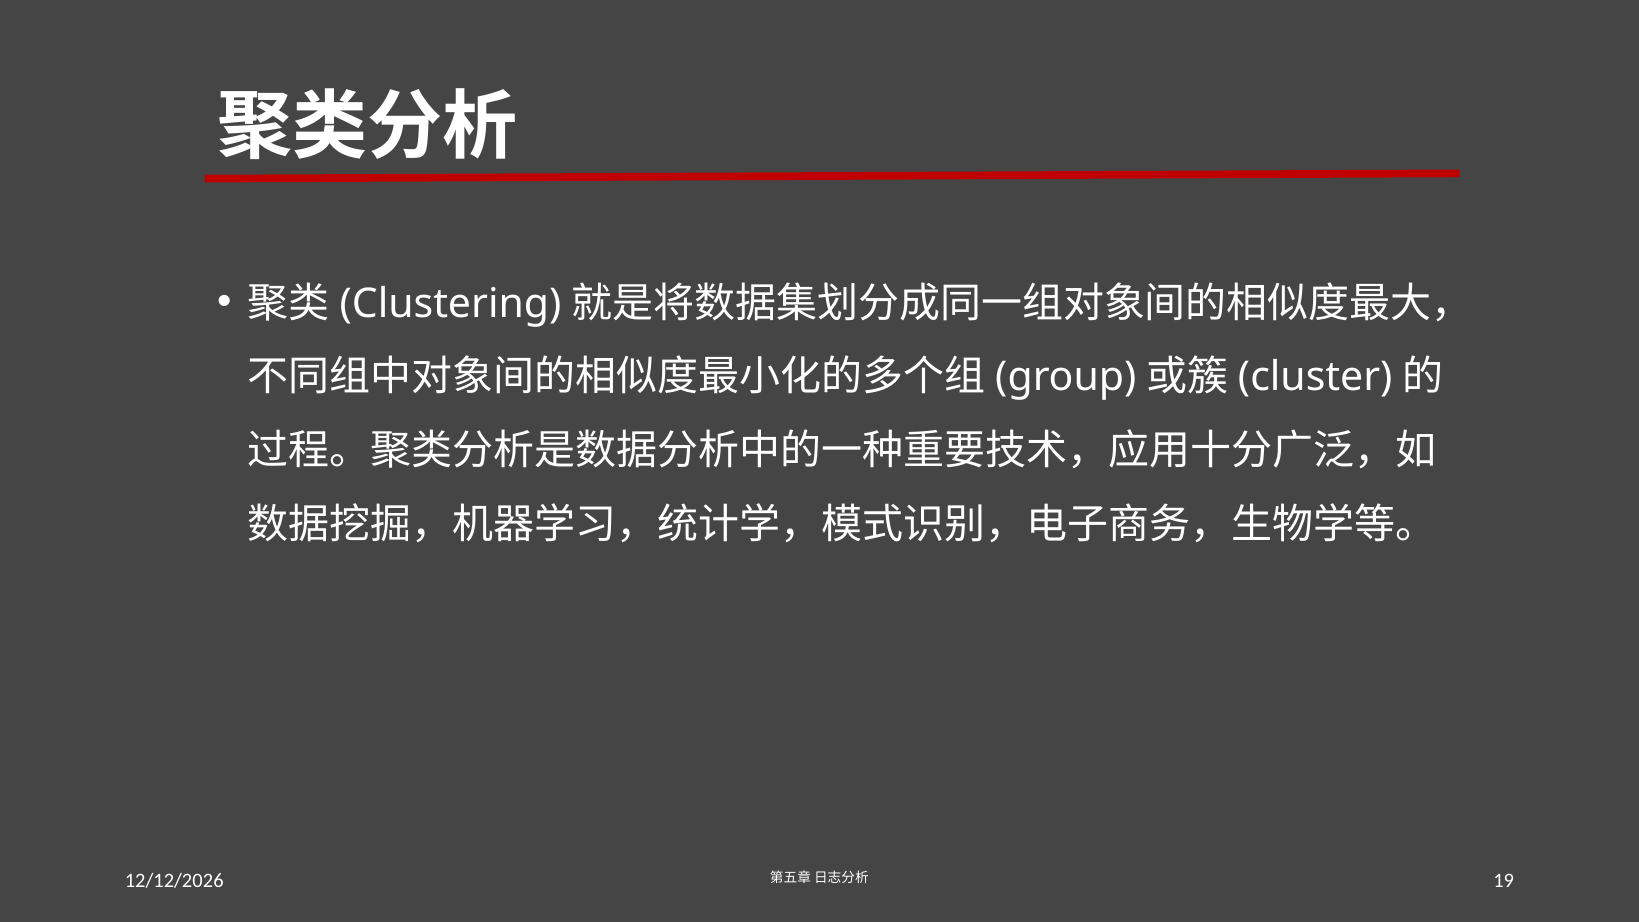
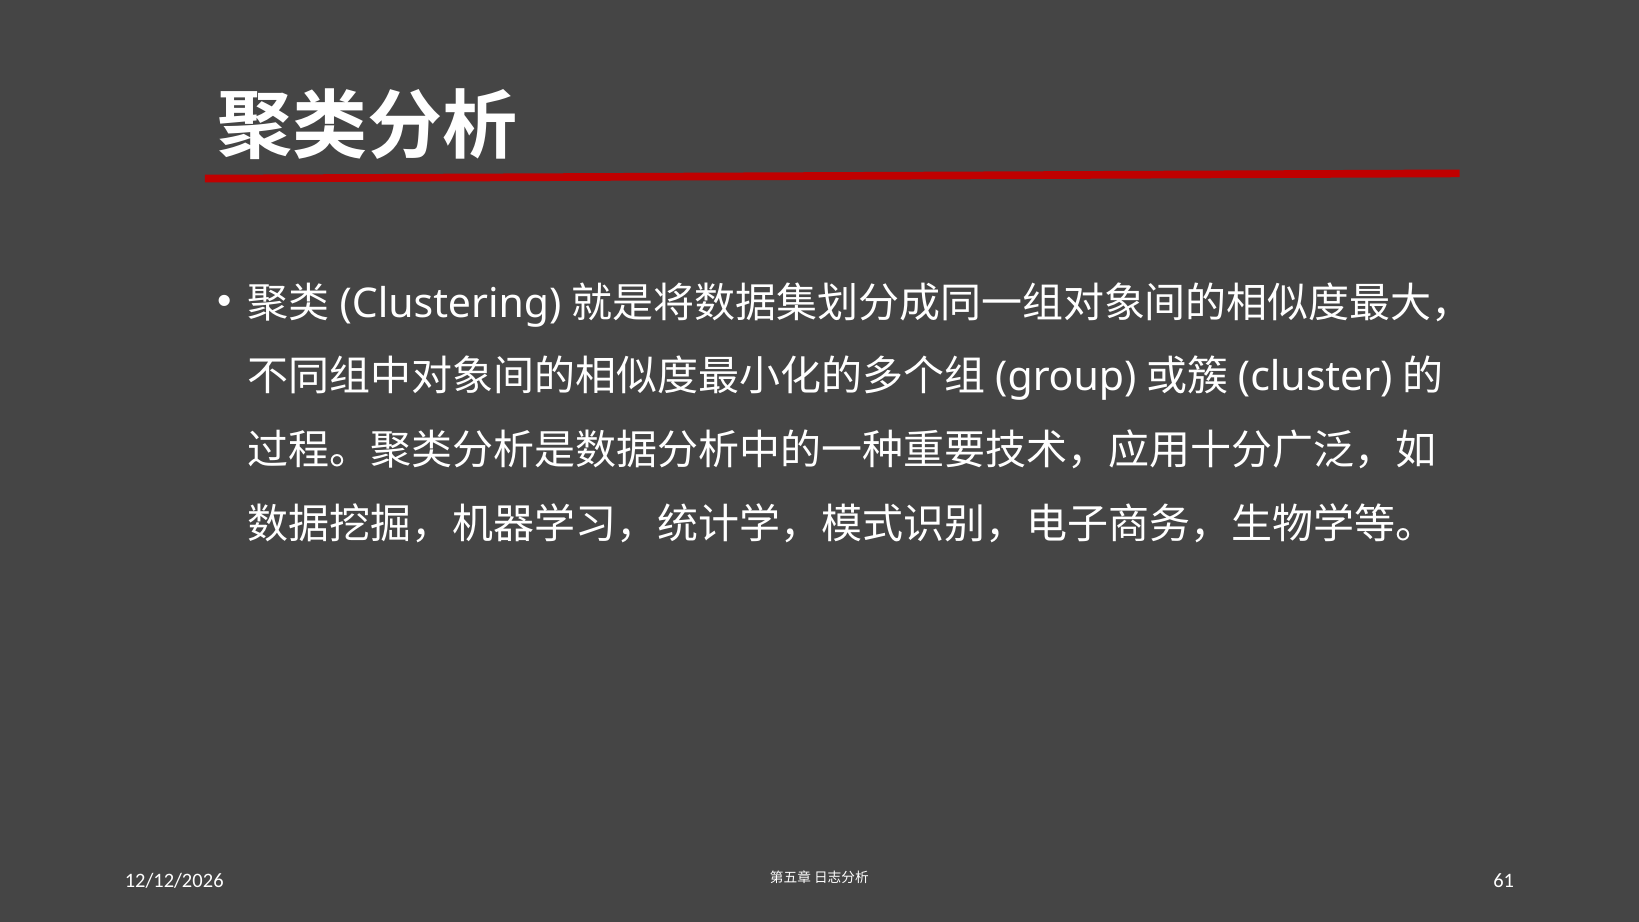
19: 19 -> 61
